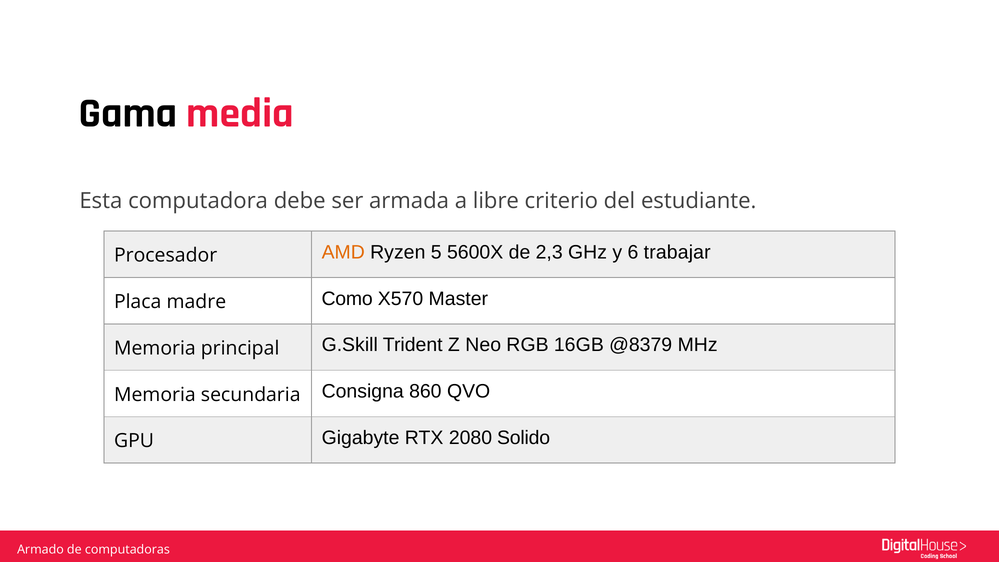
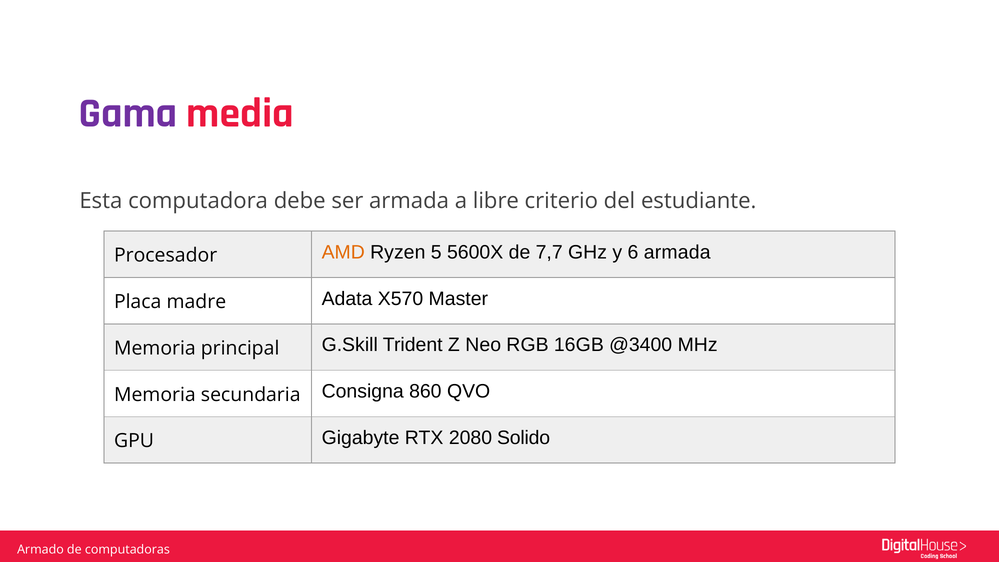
Gama colour: black -> purple
2,3: 2,3 -> 7,7
6 trabajar: trabajar -> armada
Como: Como -> Adata
@8379: @8379 -> @3400
